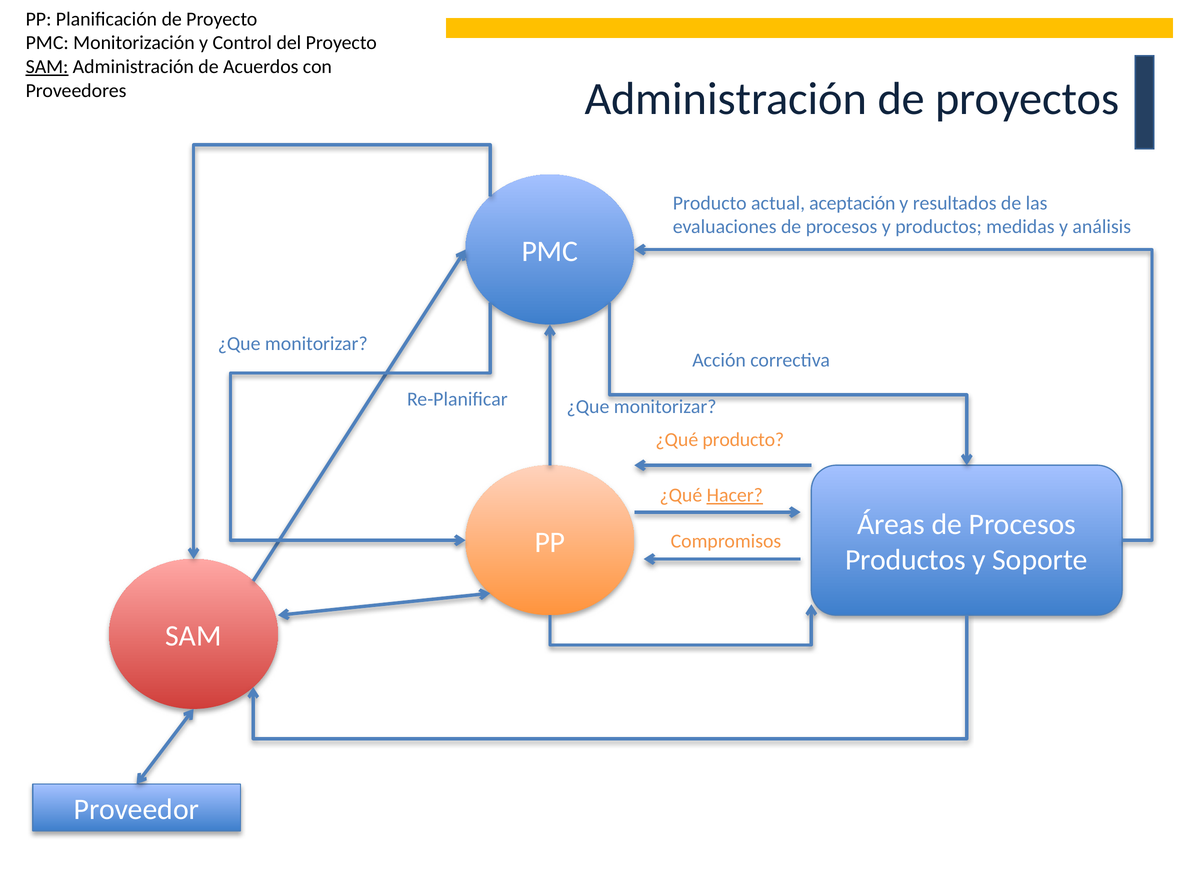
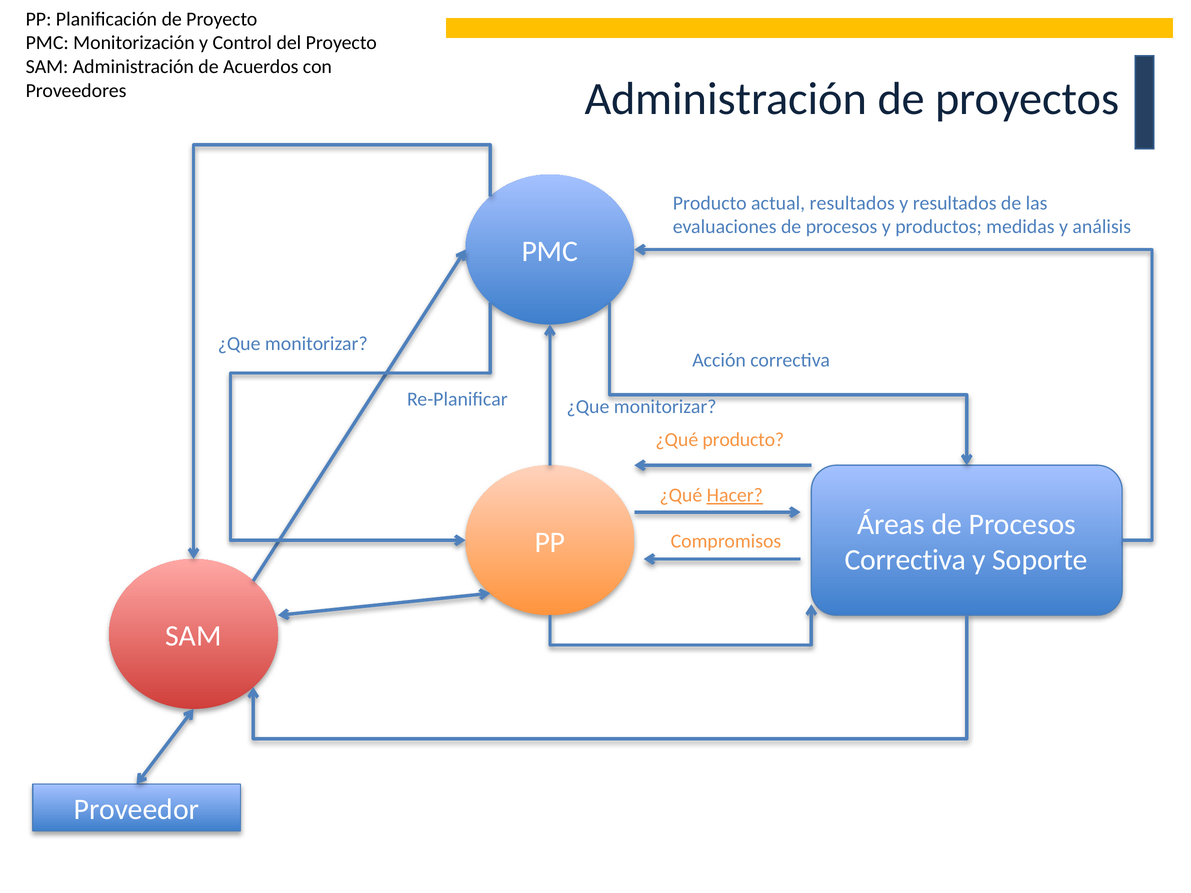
SAM at (47, 67) underline: present -> none
actual aceptación: aceptación -> resultados
Productos at (905, 560): Productos -> Correctiva
